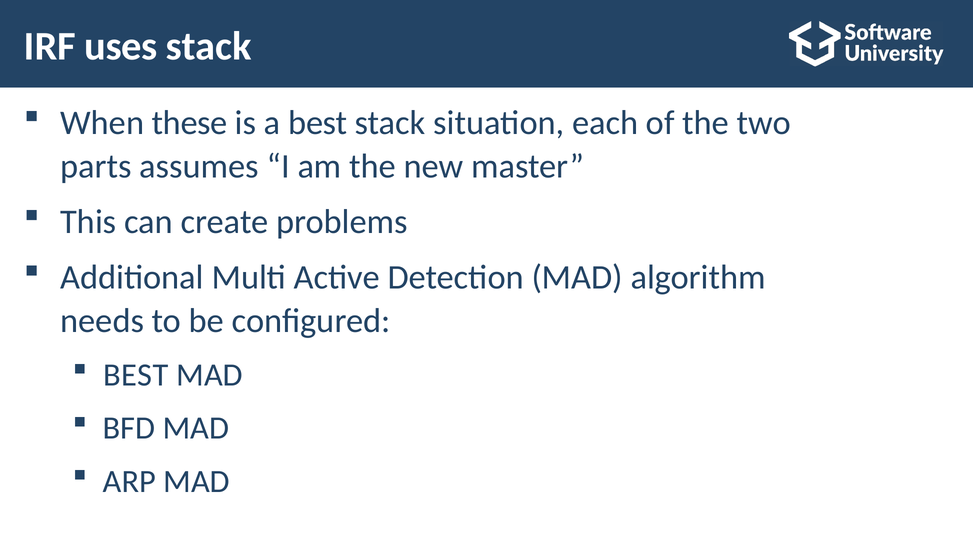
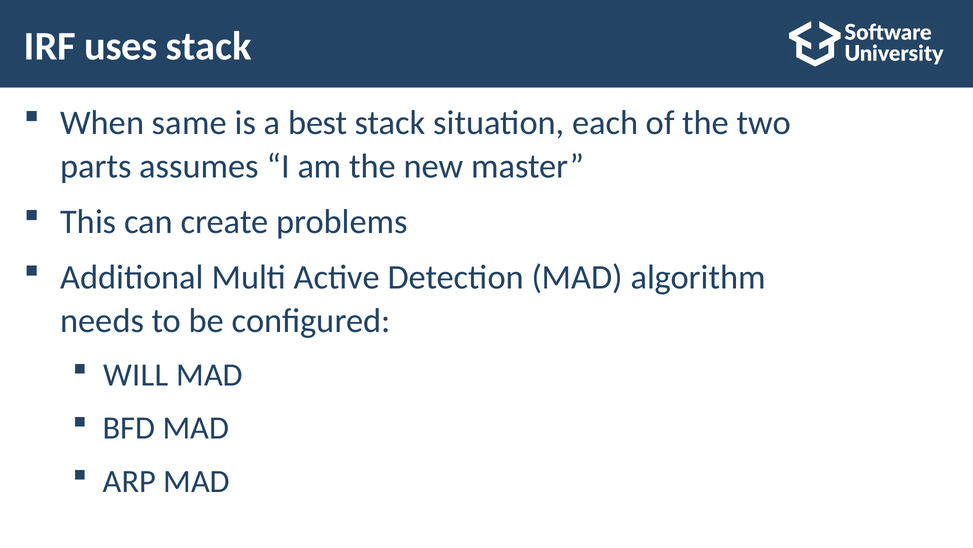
these: these -> same
BEST at (136, 375): BEST -> WILL
